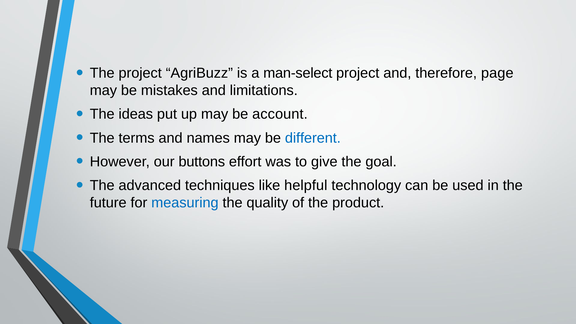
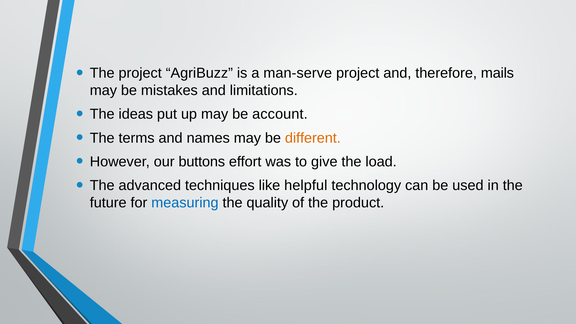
man-select: man-select -> man-serve
page: page -> mails
different colour: blue -> orange
goal: goal -> load
